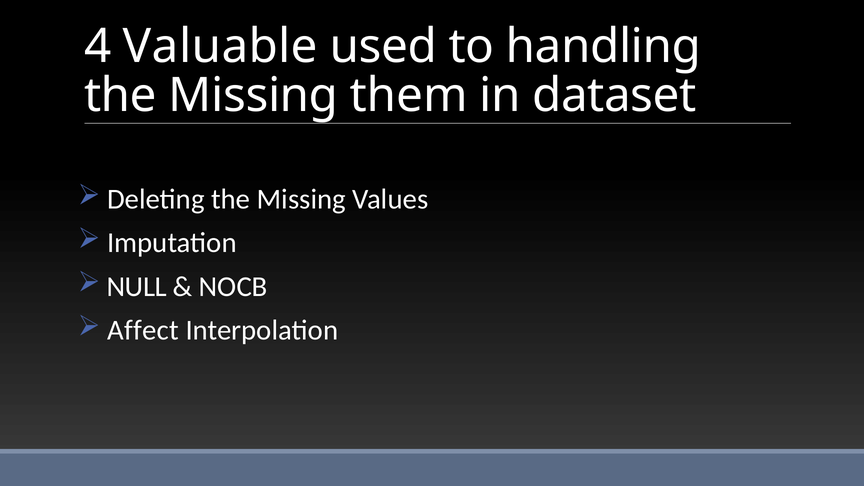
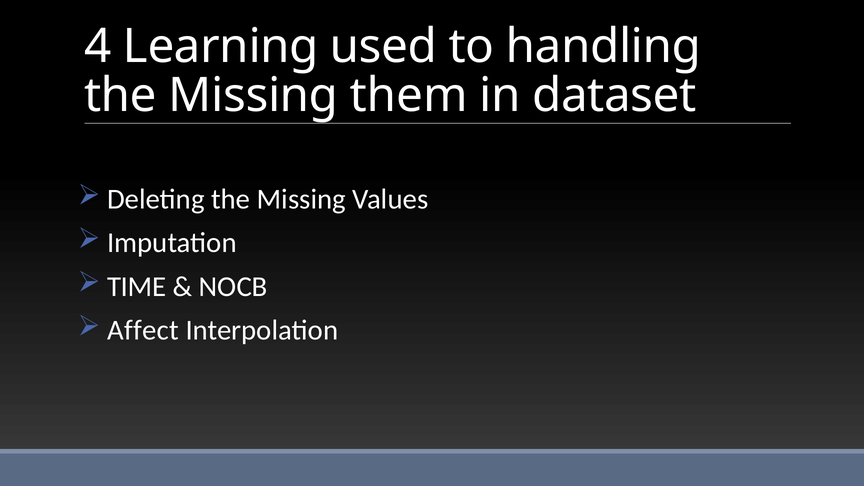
Valuable: Valuable -> Learning
NULL: NULL -> TIME
